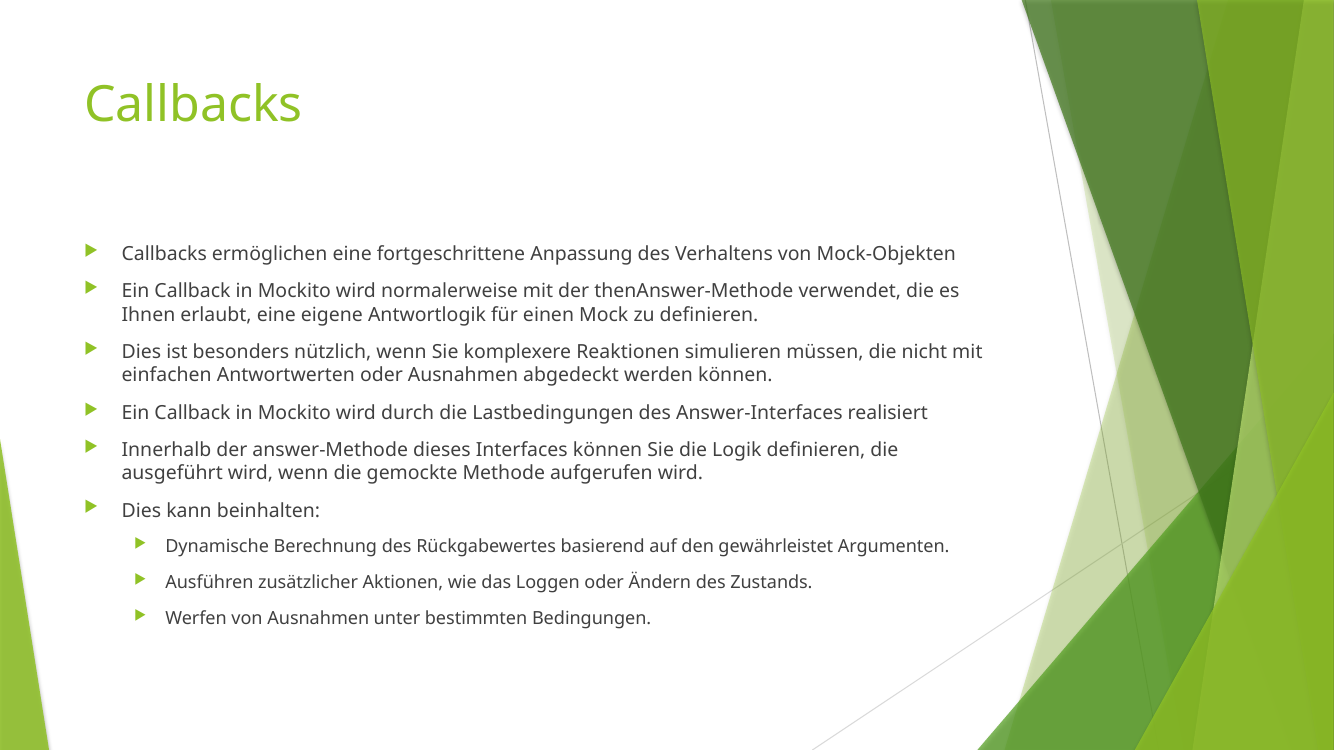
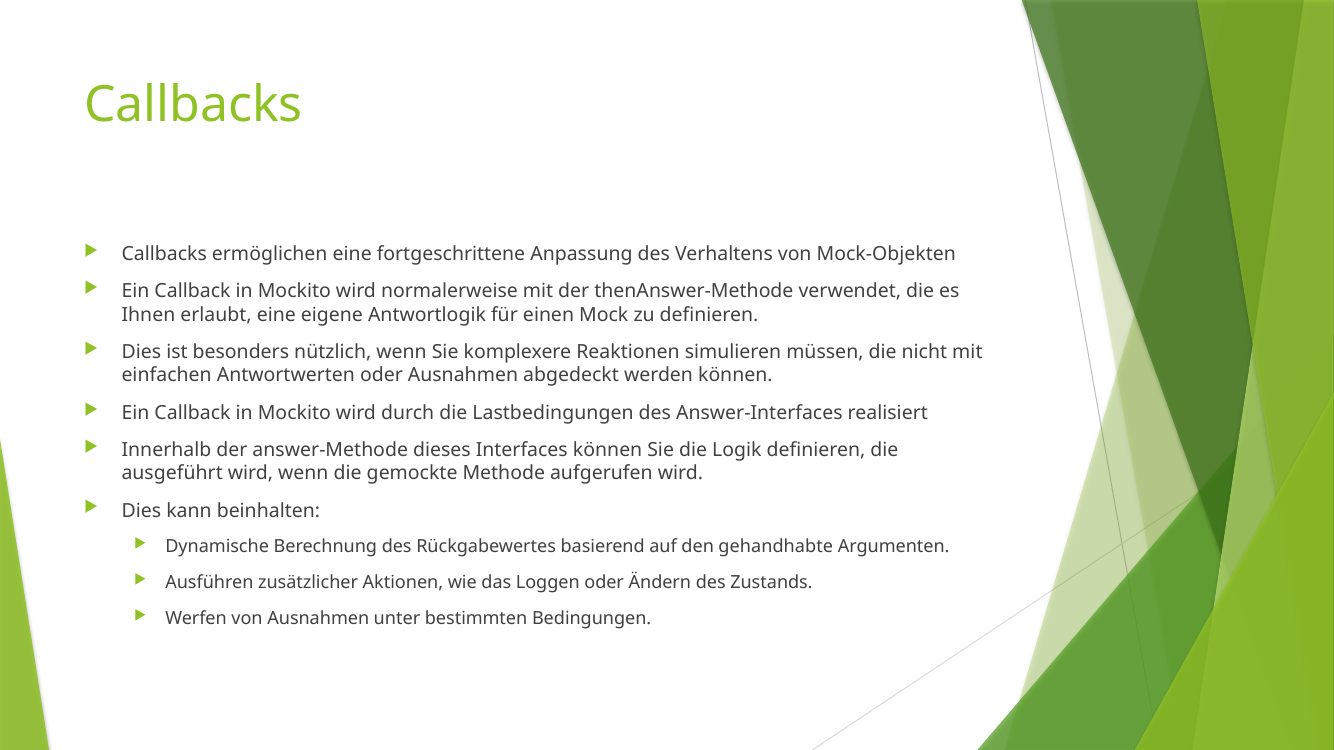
gewährleistet: gewährleistet -> gehandhabte
